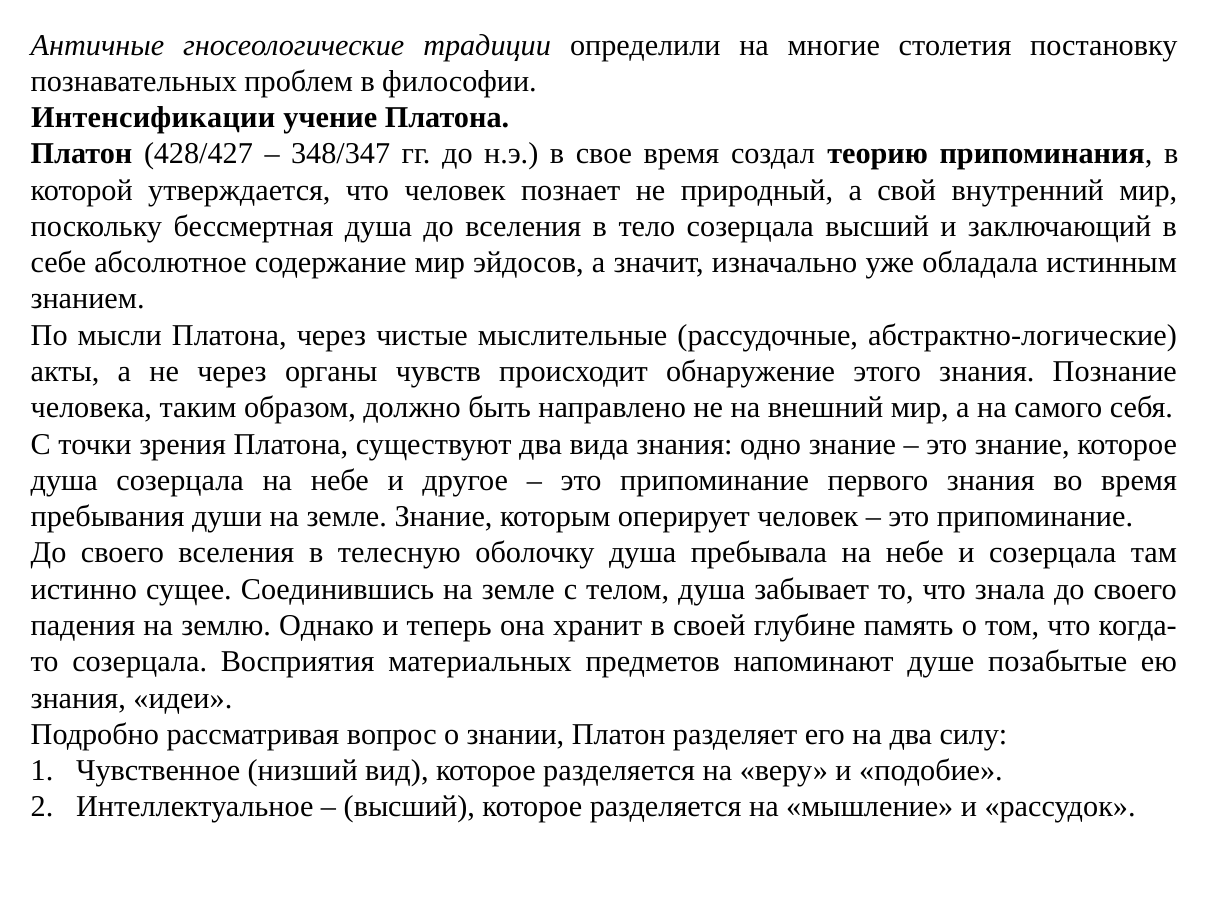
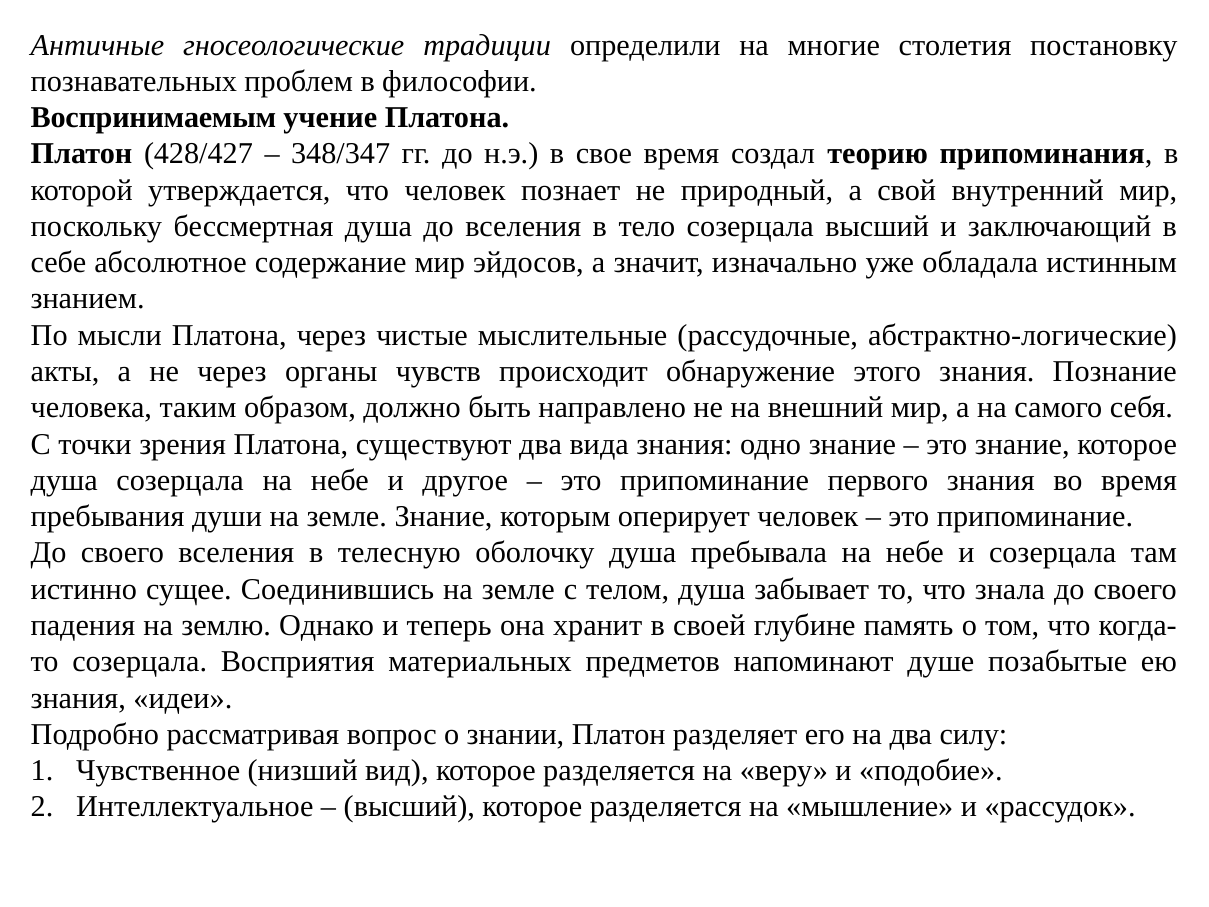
Интенсификации: Интенсификации -> Воспринимаемым
